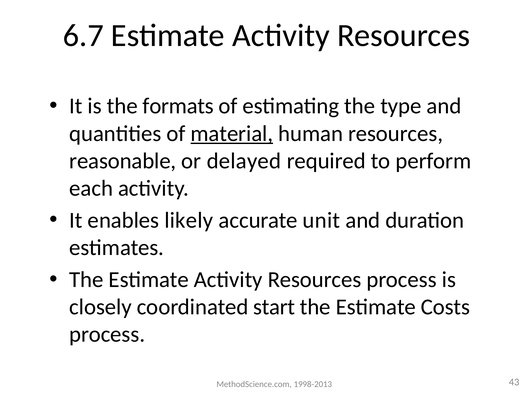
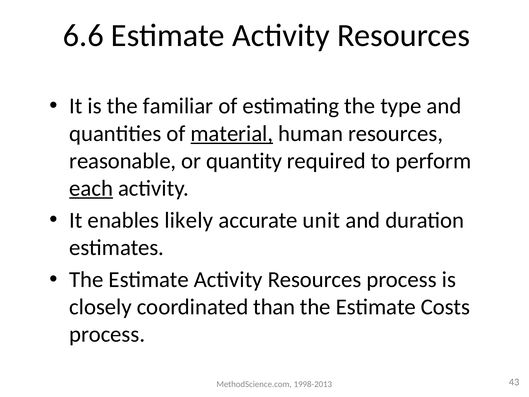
6.7: 6.7 -> 6.6
formats: formats -> familiar
delayed: delayed -> quantity
each underline: none -> present
start: start -> than
